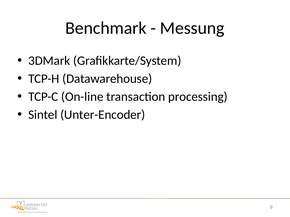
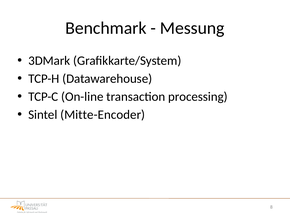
Unter-Encoder: Unter-Encoder -> Mitte-Encoder
